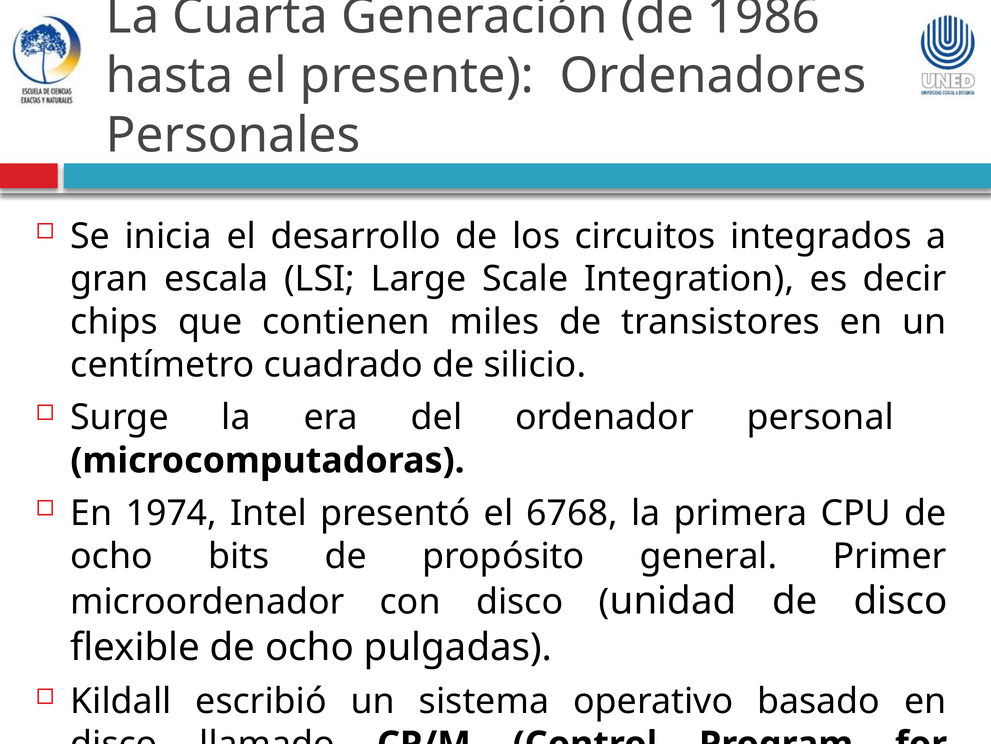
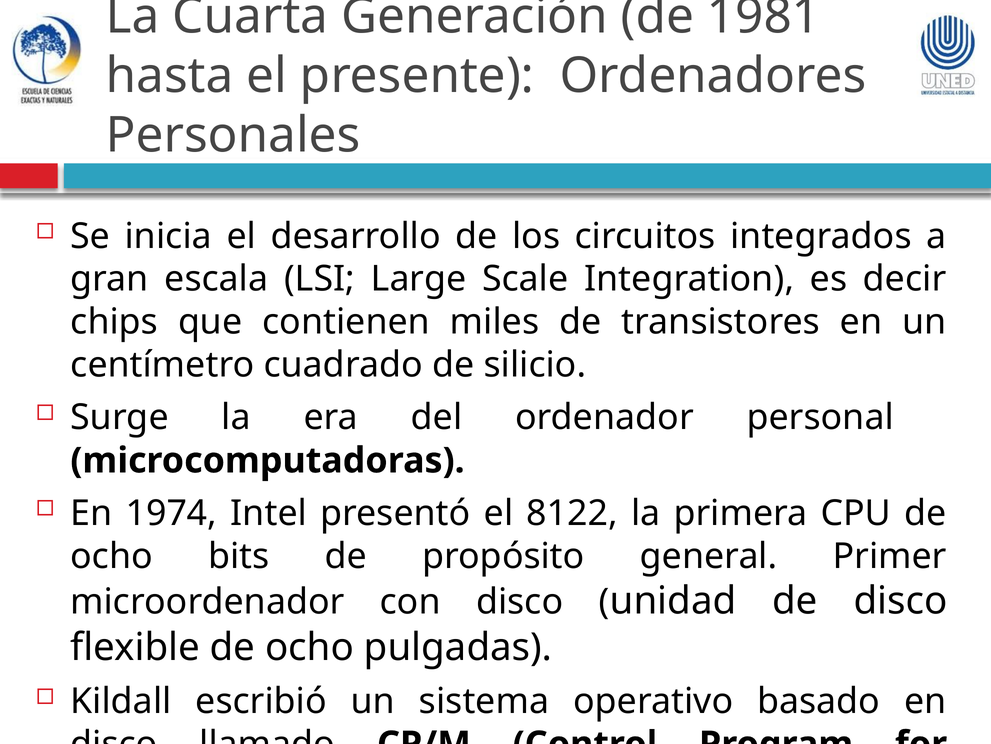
1986: 1986 -> 1981
6768: 6768 -> 8122
